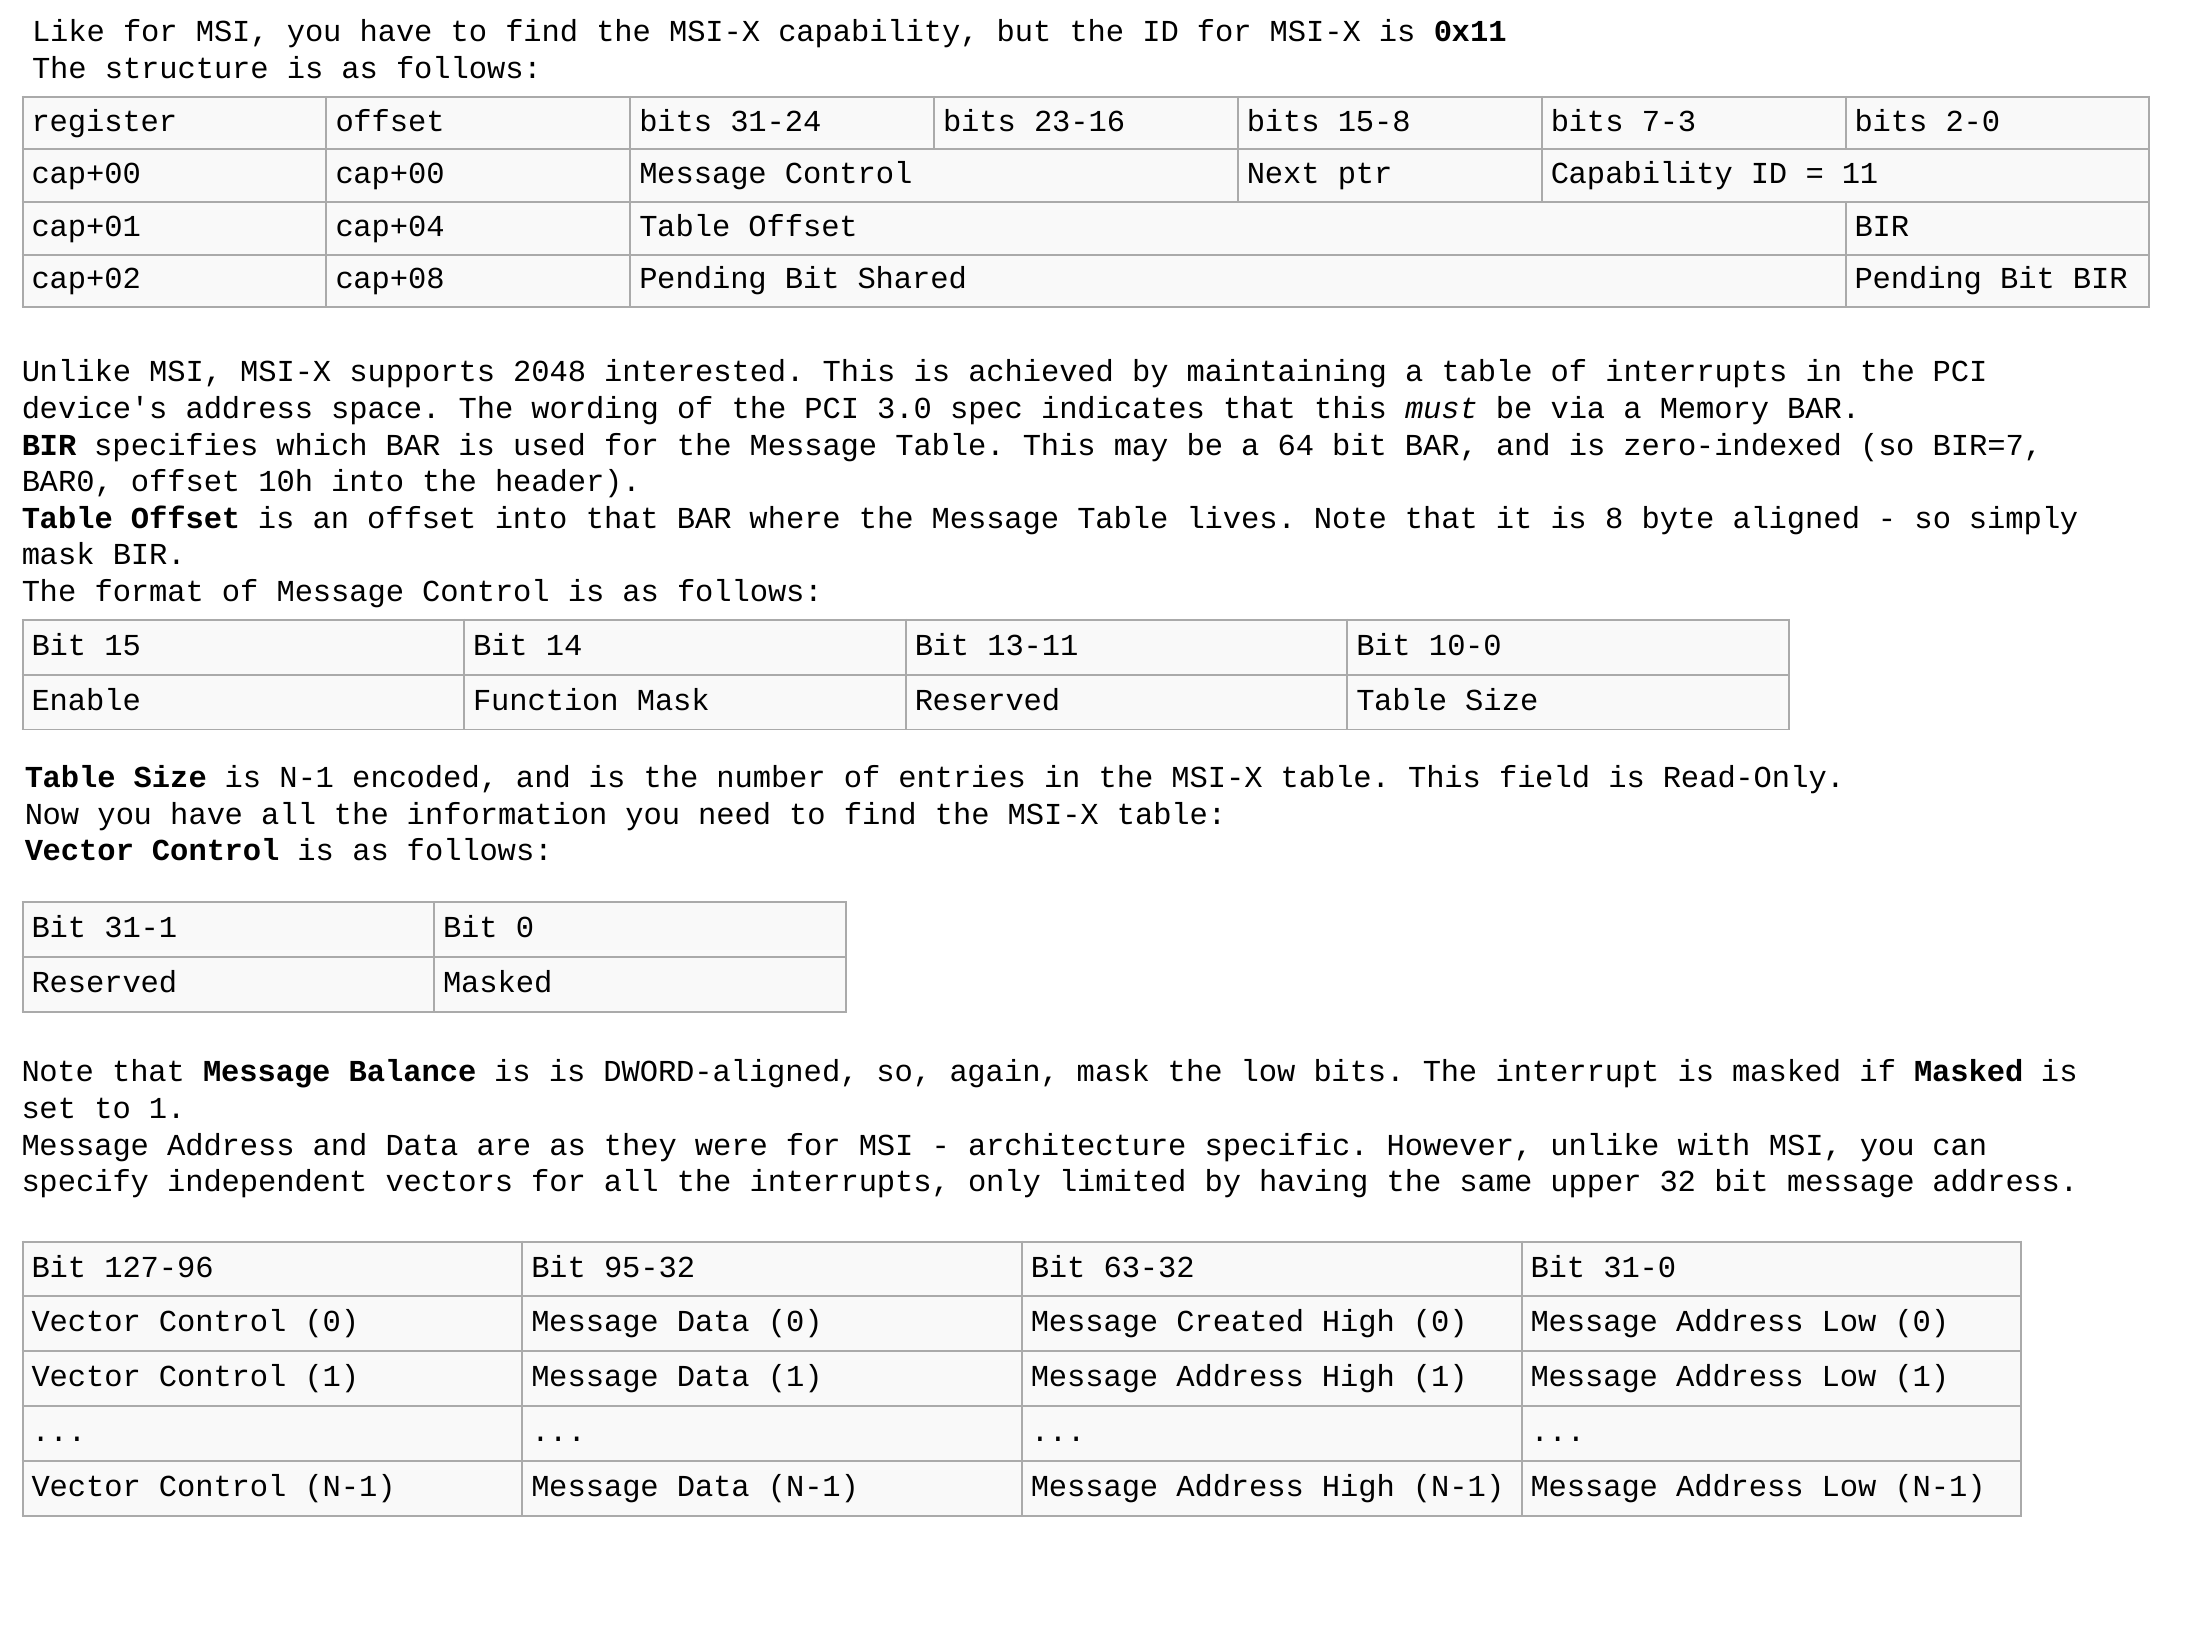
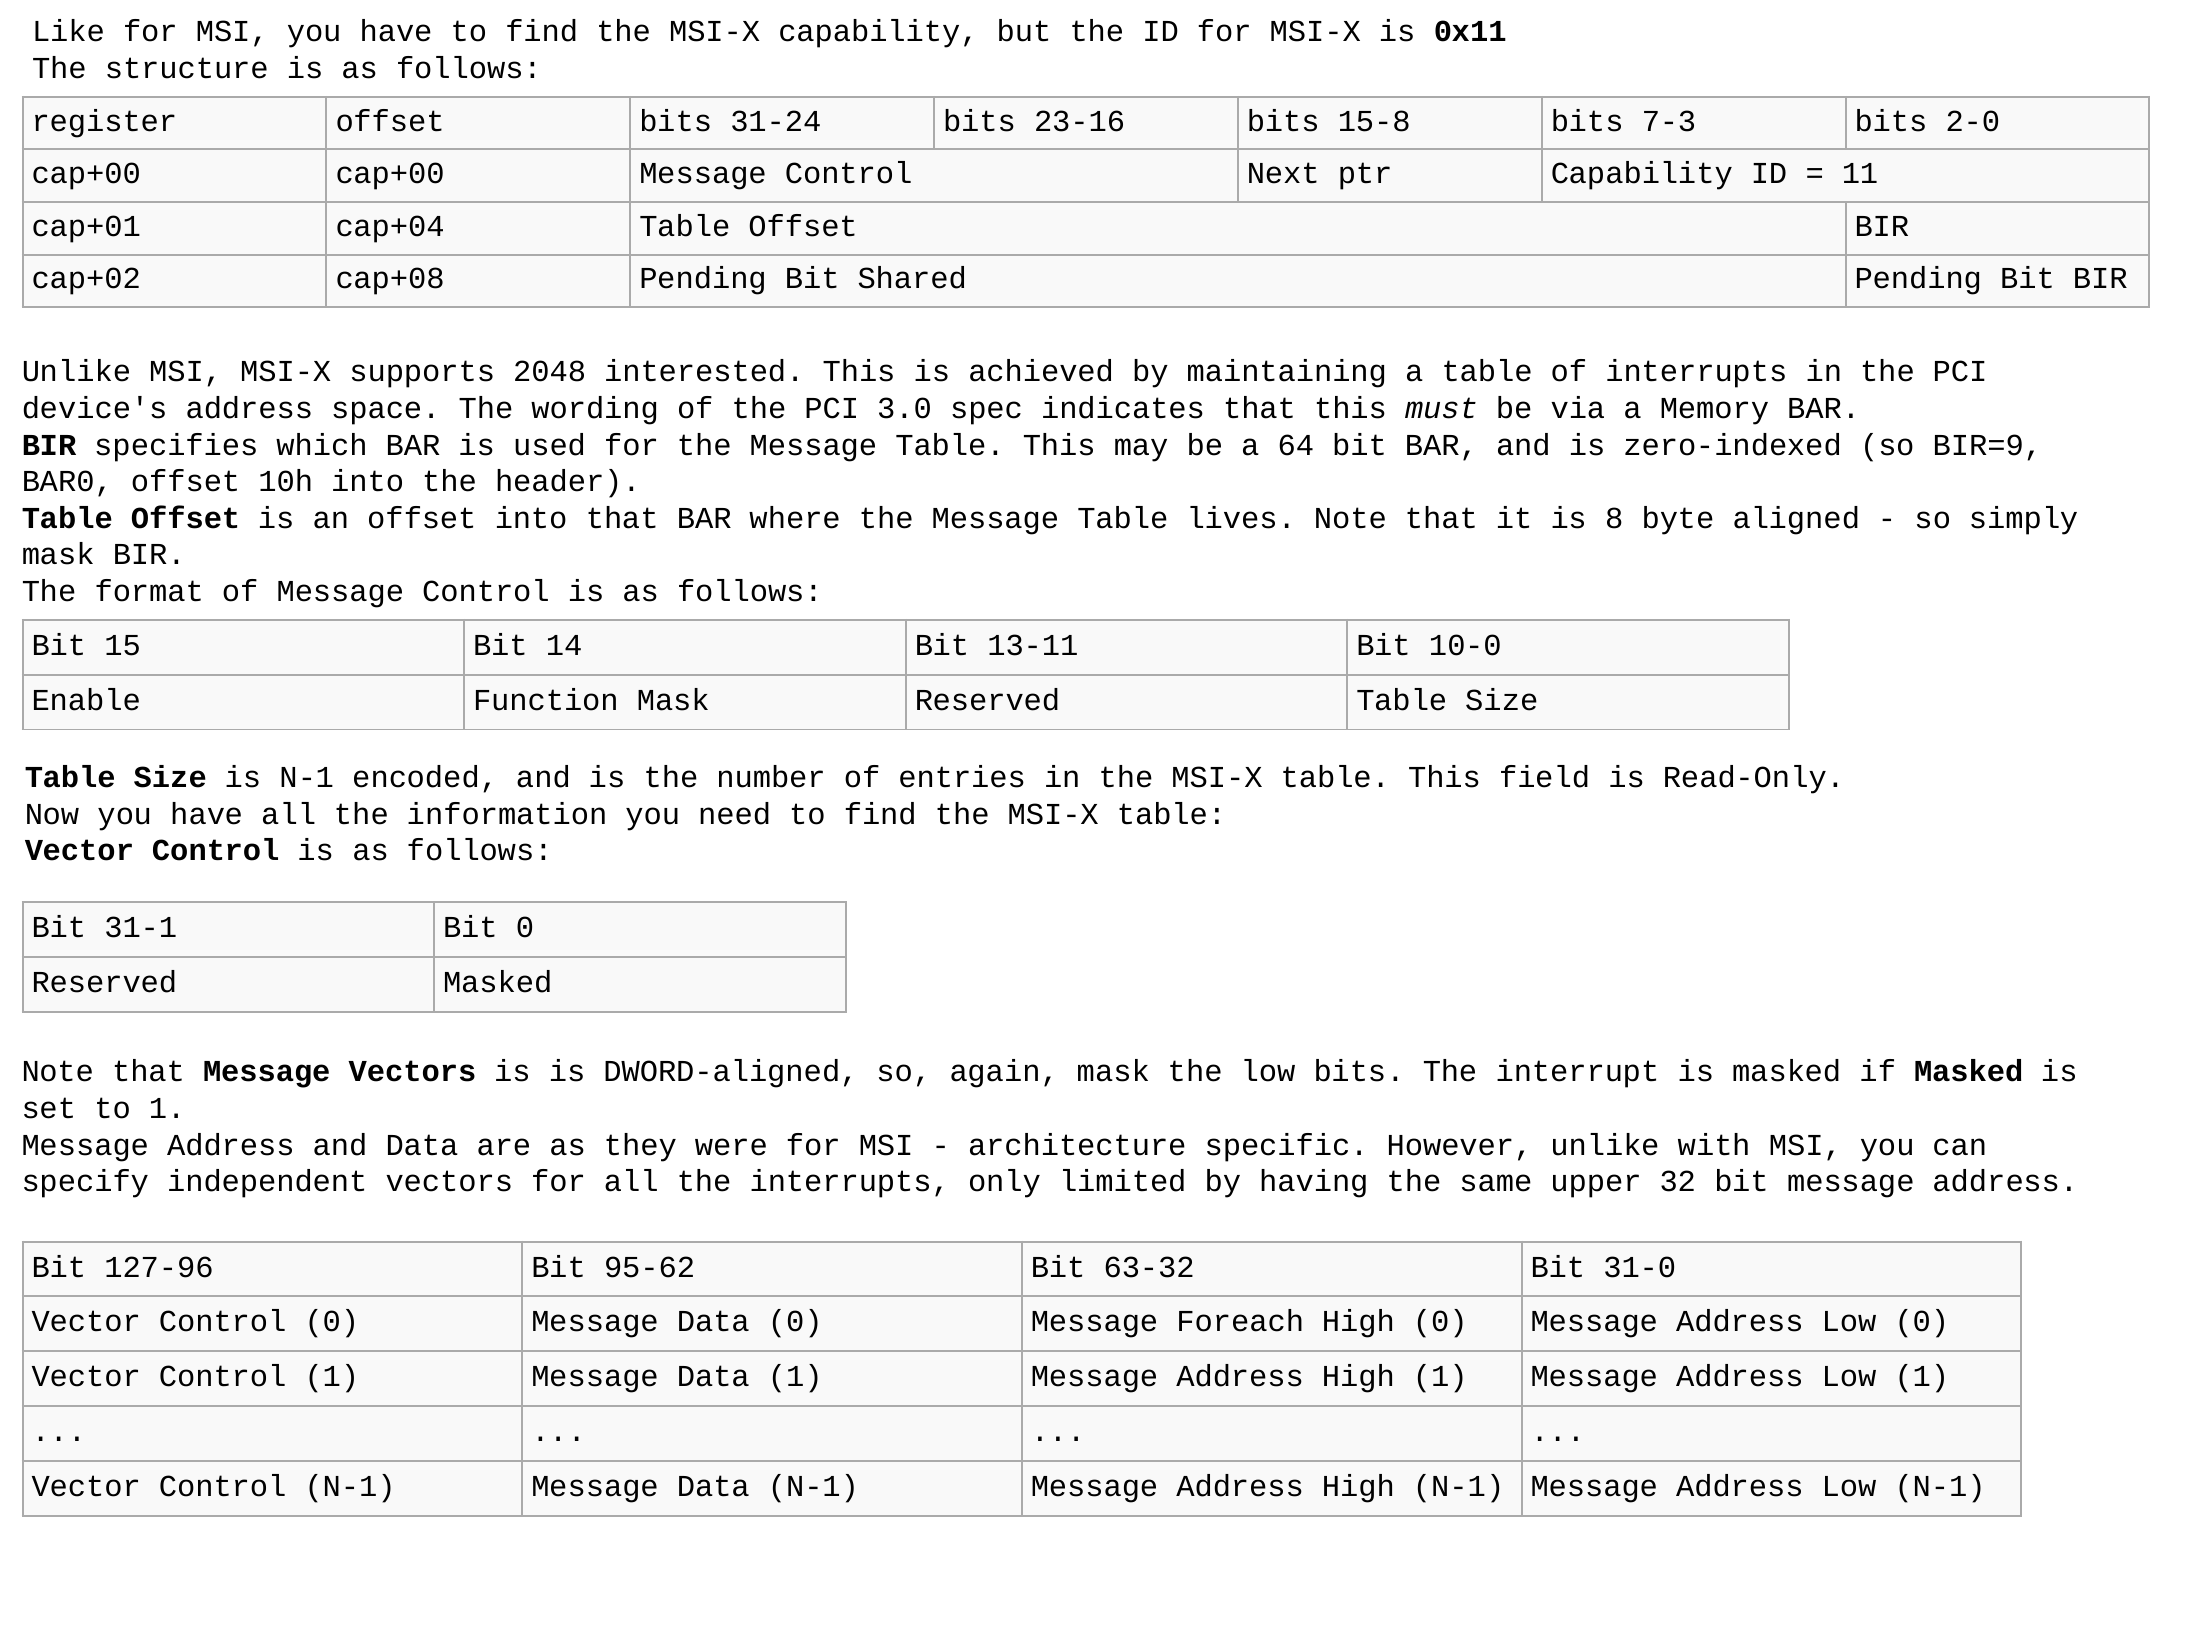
BIR=7: BIR=7 -> BIR=9
Message Balance: Balance -> Vectors
95-32: 95-32 -> 95-62
Created: Created -> Foreach
